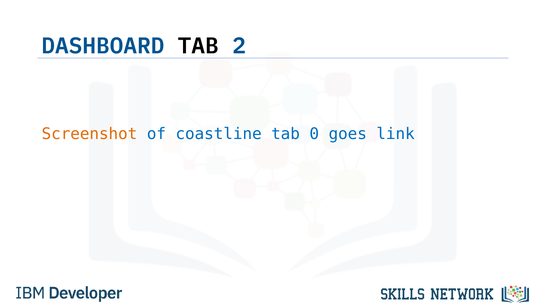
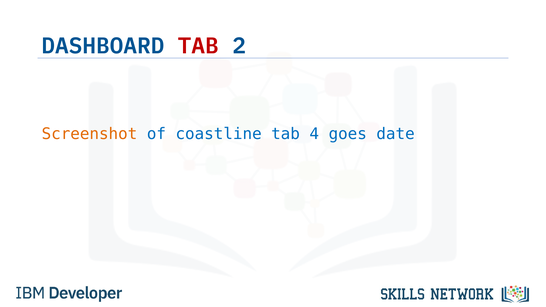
TAB at (198, 46) colour: black -> red
0: 0 -> 4
link: link -> date
